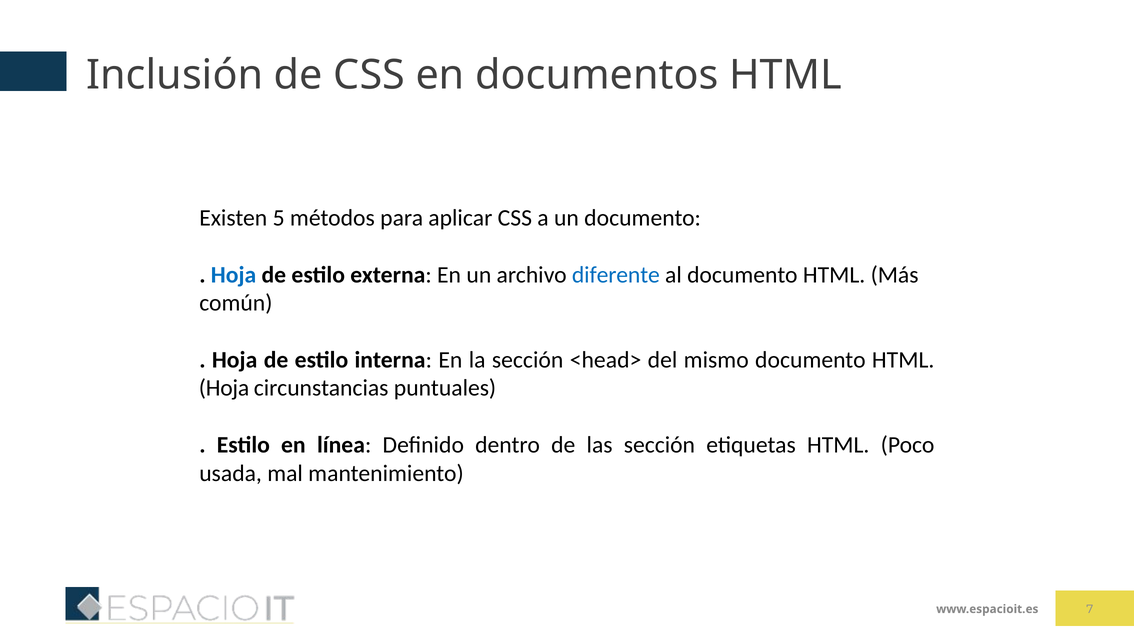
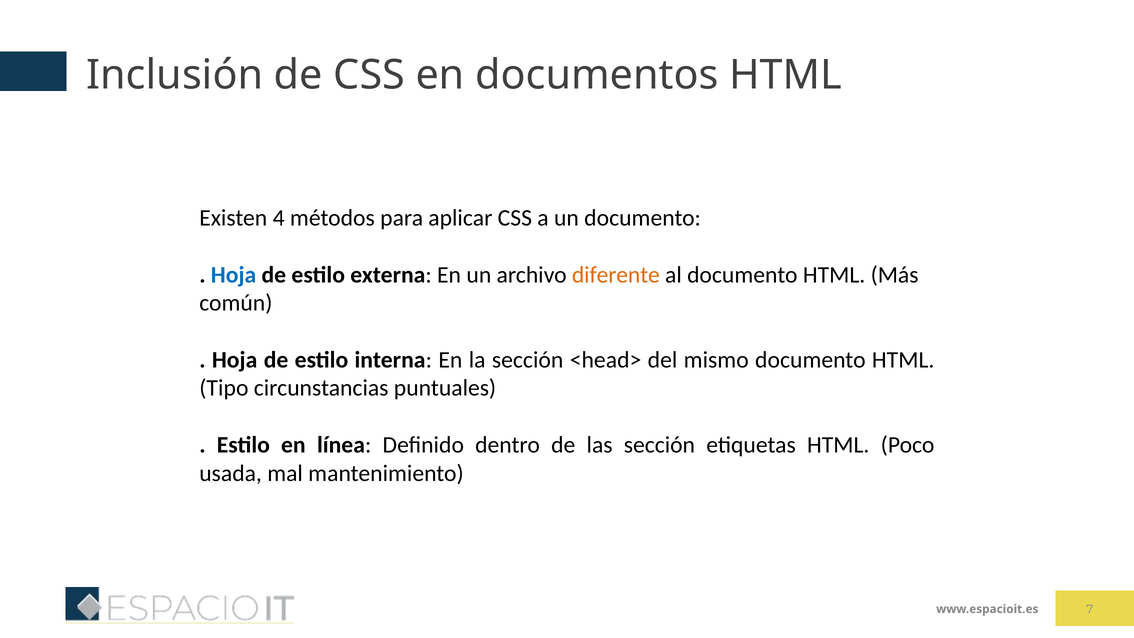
5: 5 -> 4
diferente colour: blue -> orange
Hoja at (224, 388): Hoja -> Tipo
